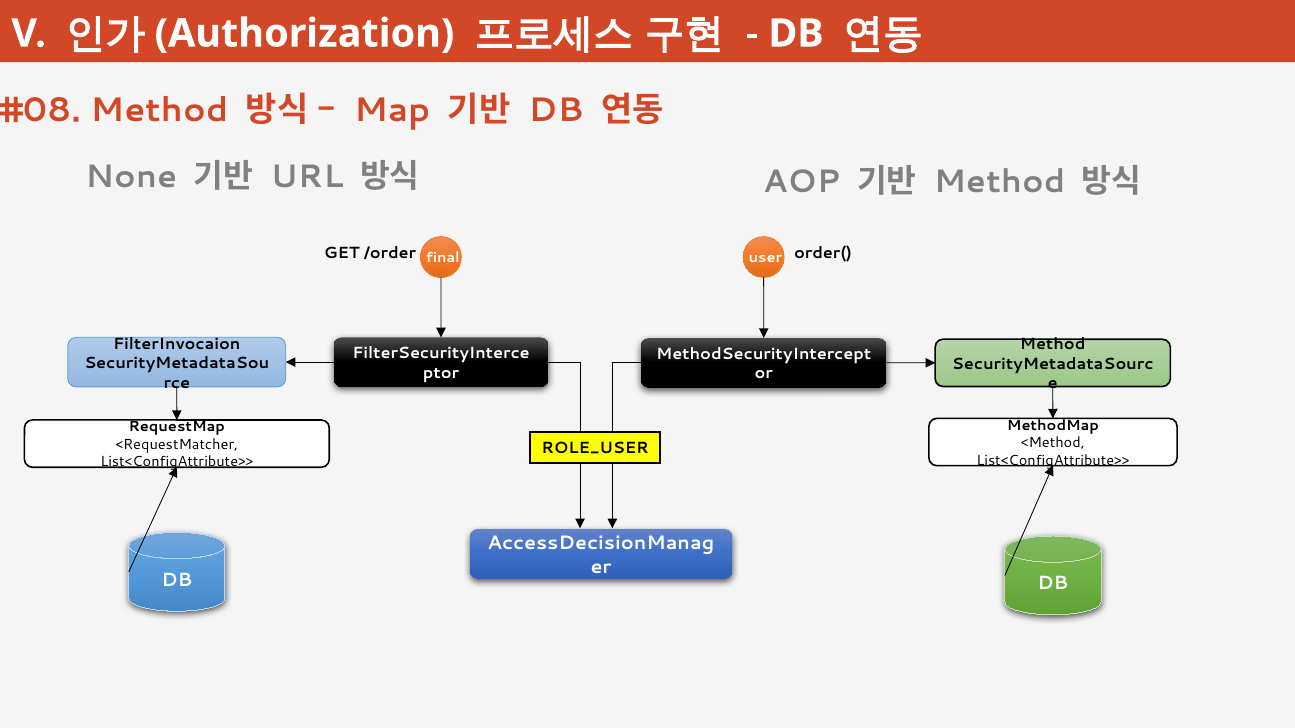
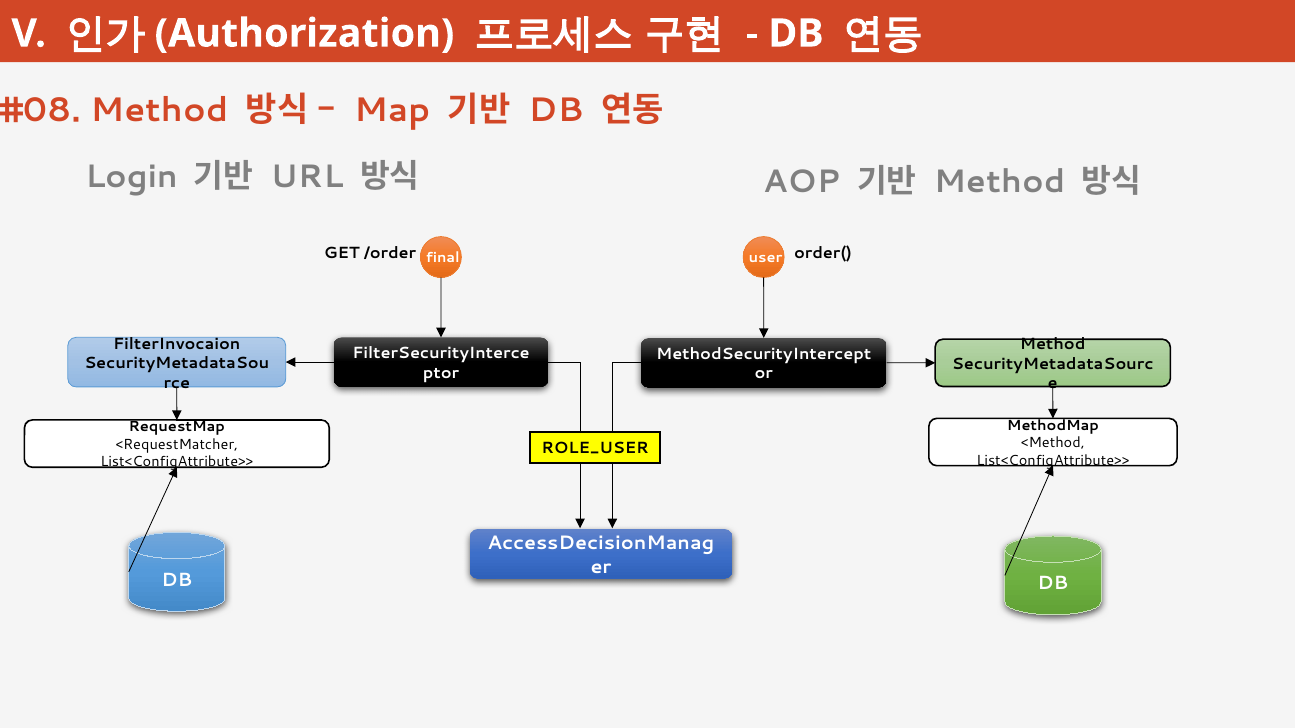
None: None -> Login
